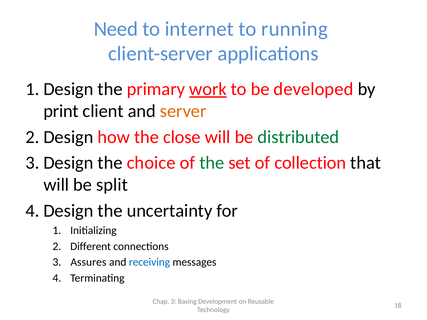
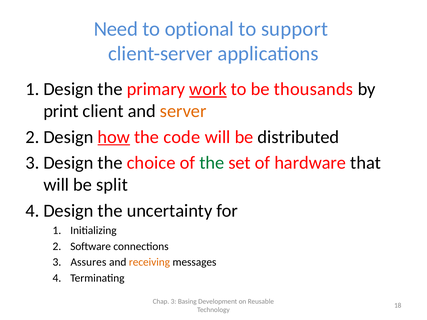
internet: internet -> optional
running: running -> support
developed: developed -> thousands
how underline: none -> present
close: close -> code
distributed colour: green -> black
collection: collection -> hardware
Different: Different -> Software
receiving colour: blue -> orange
